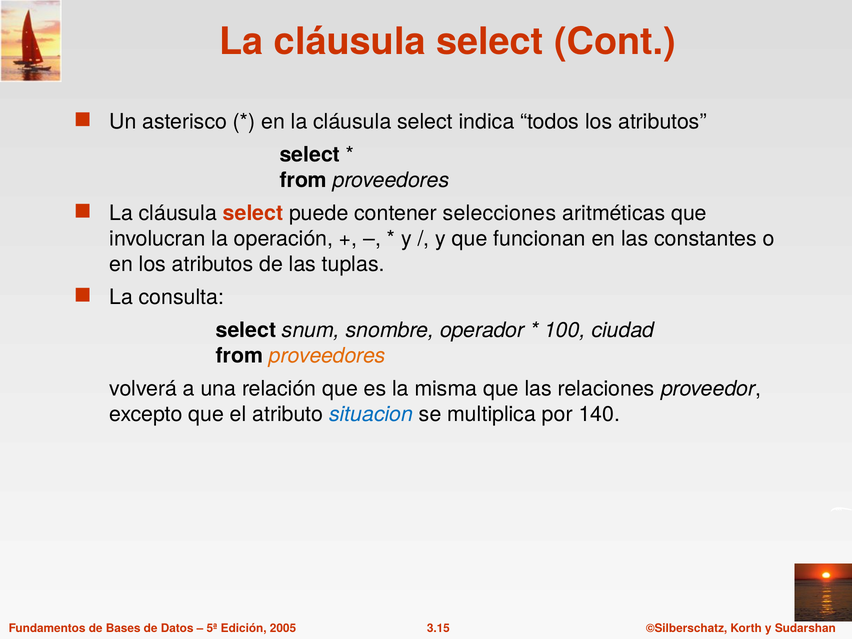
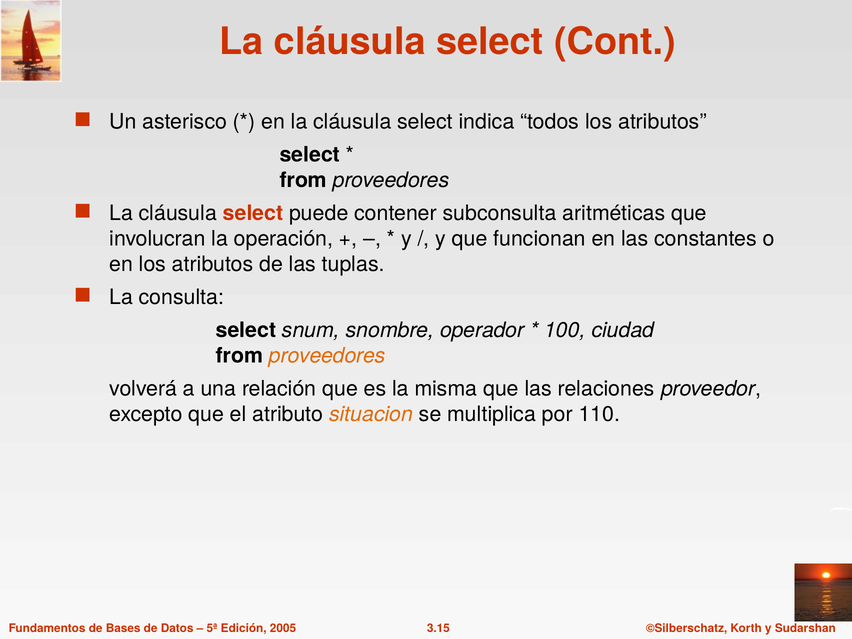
selecciones: selecciones -> subconsulta
situacion colour: blue -> orange
140: 140 -> 110
